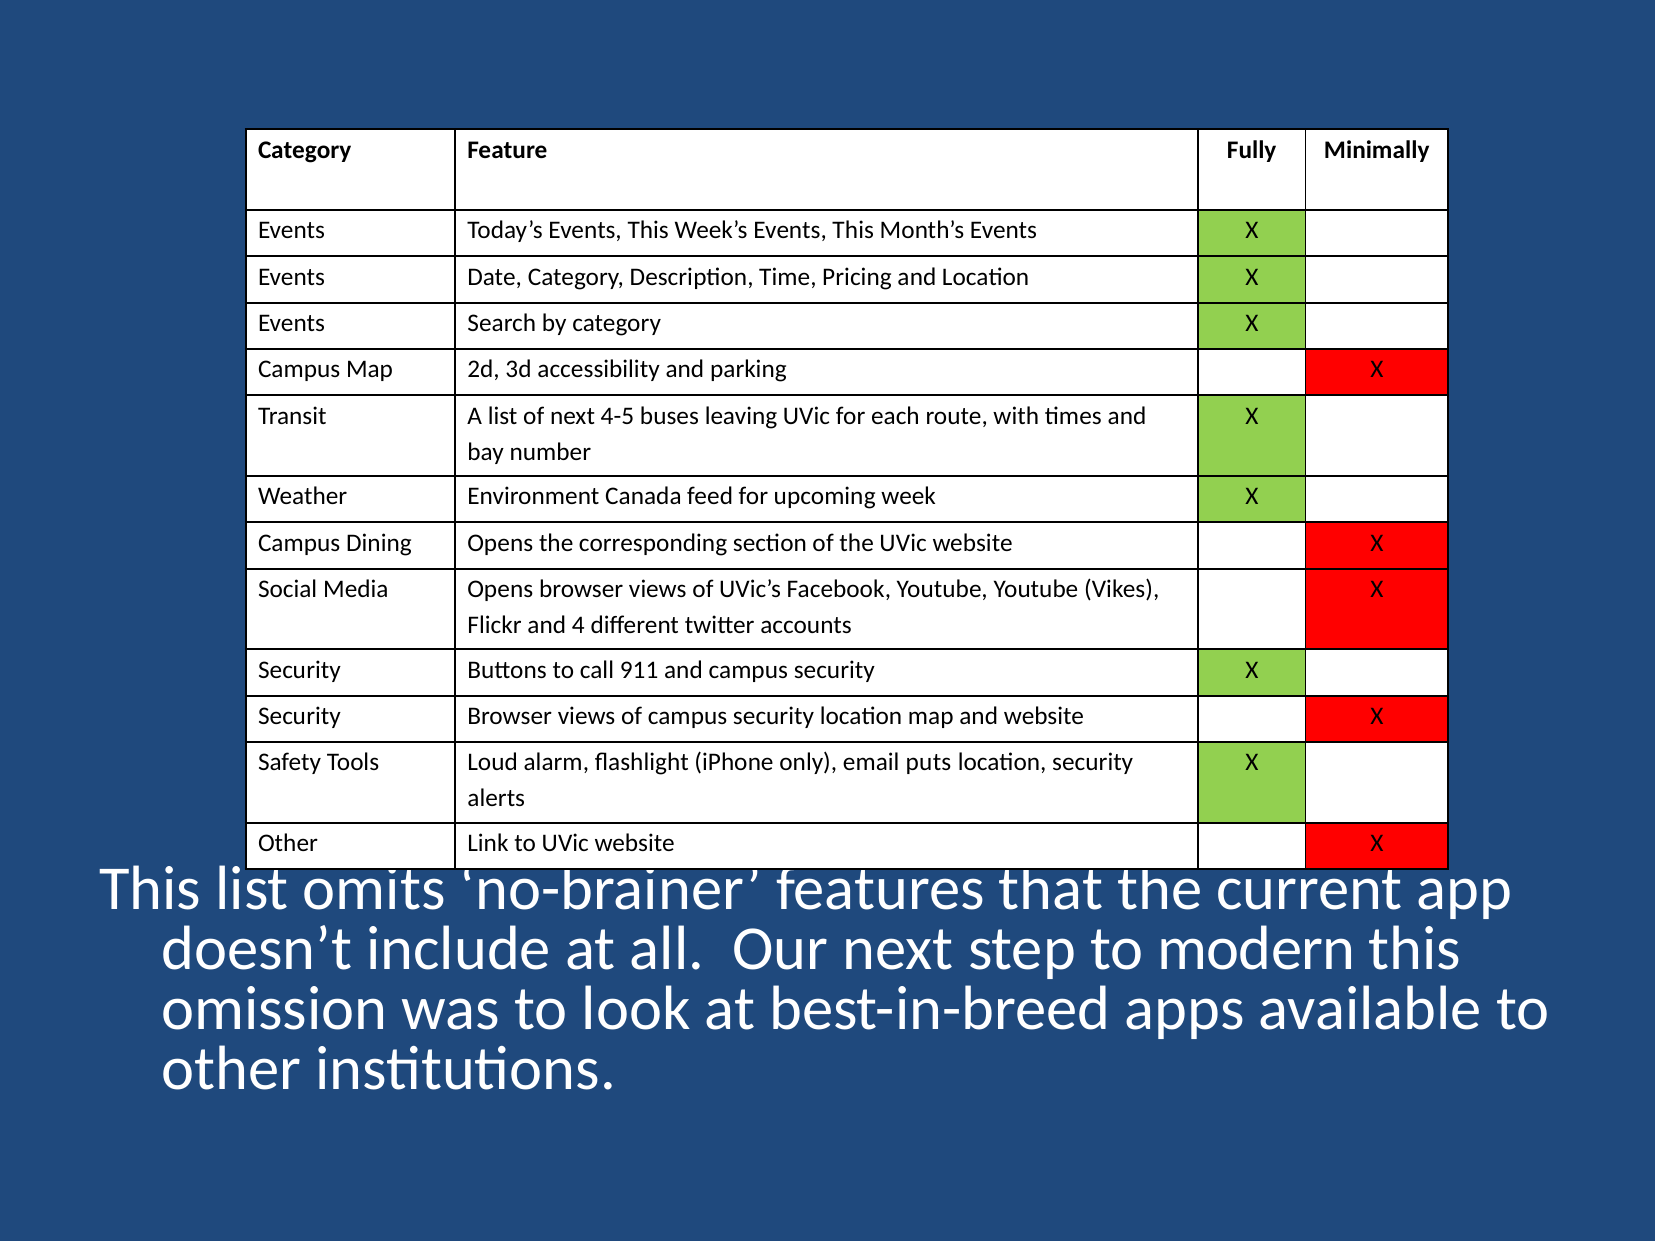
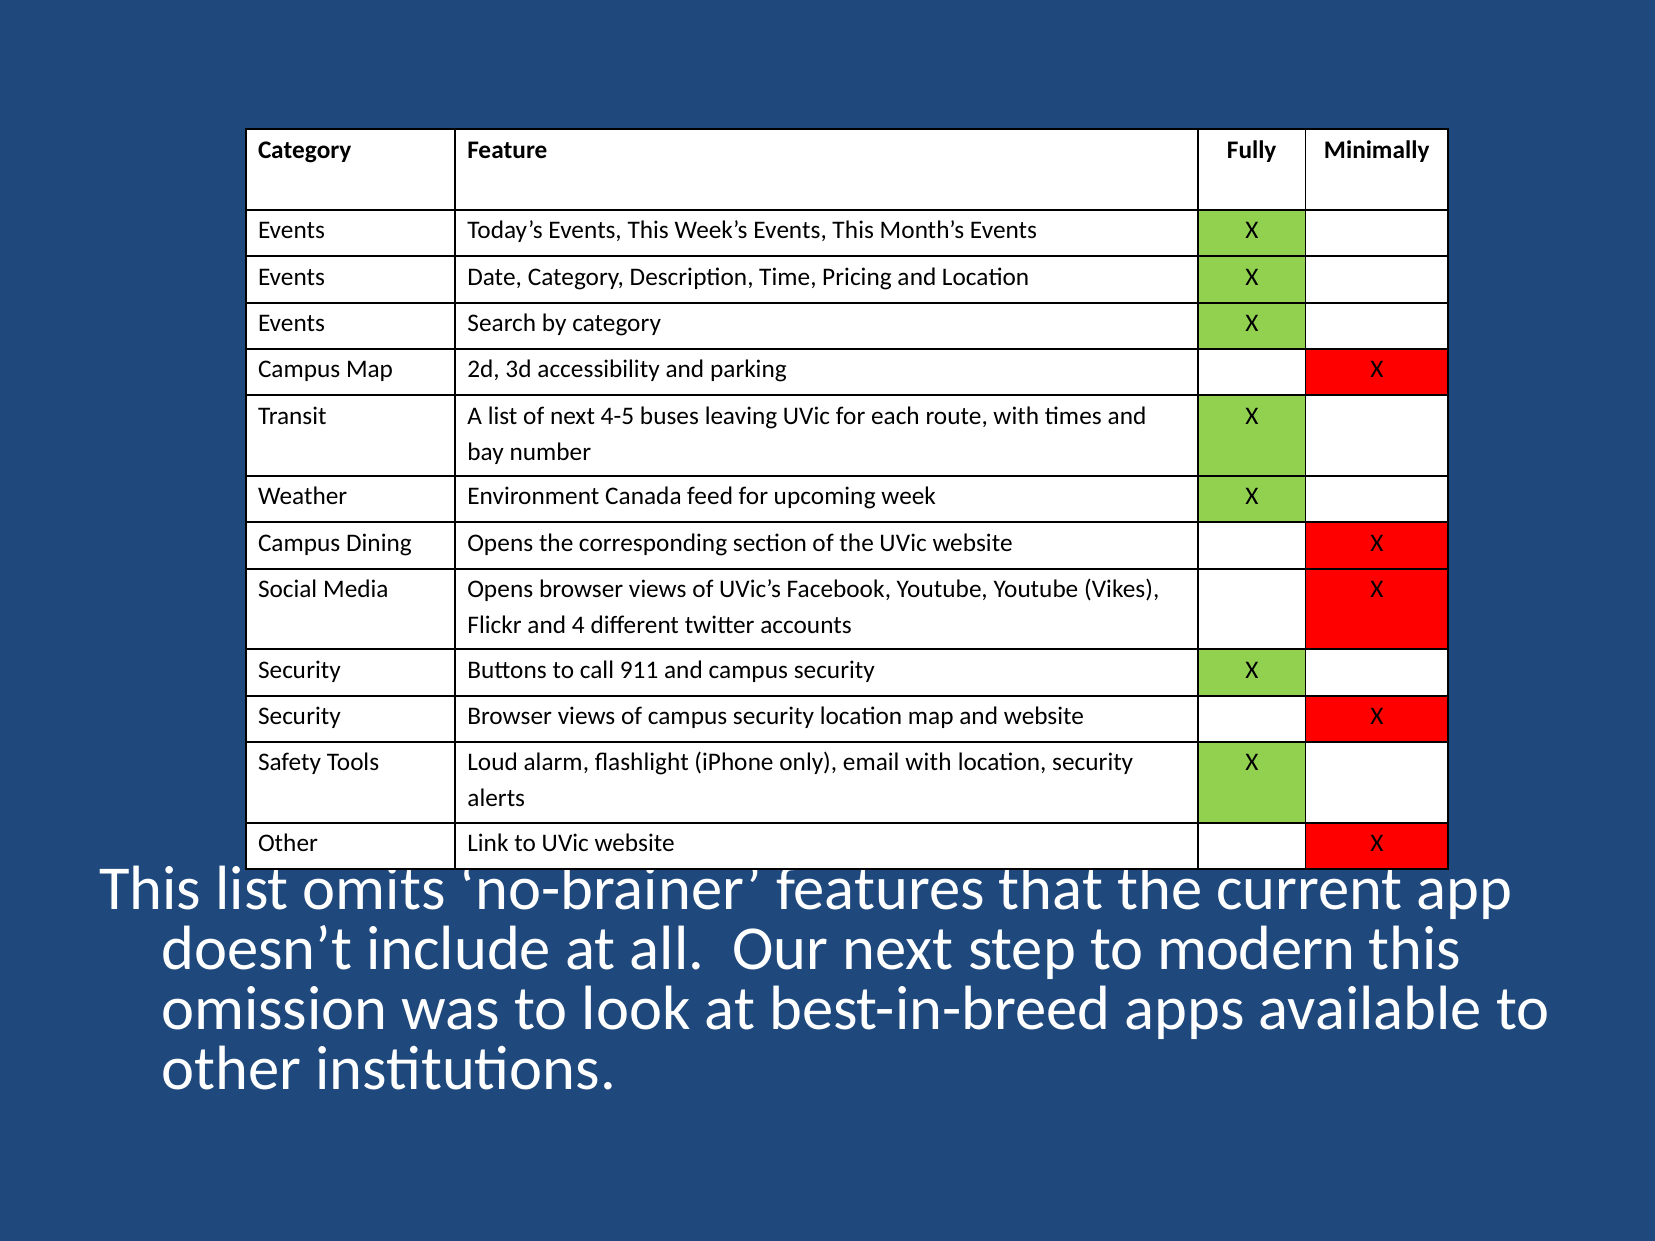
email puts: puts -> with
